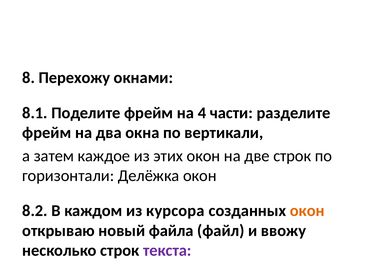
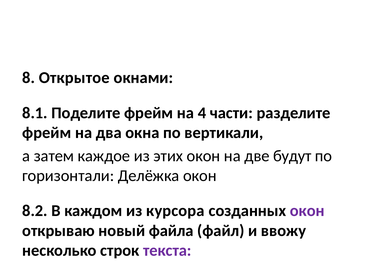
Перехожу: Перехожу -> Открытое
две строк: строк -> будут
окон at (307, 210) colour: orange -> purple
